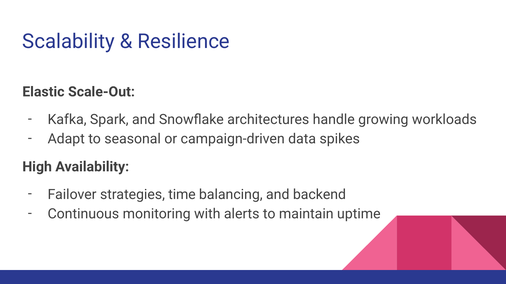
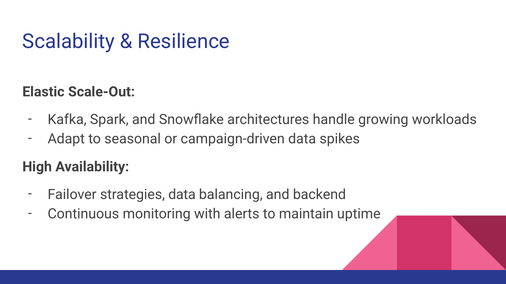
strategies time: time -> data
